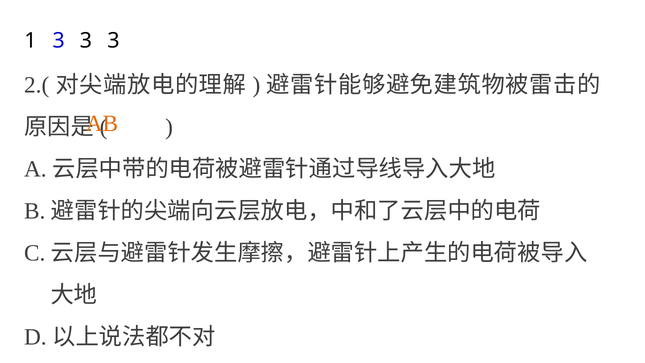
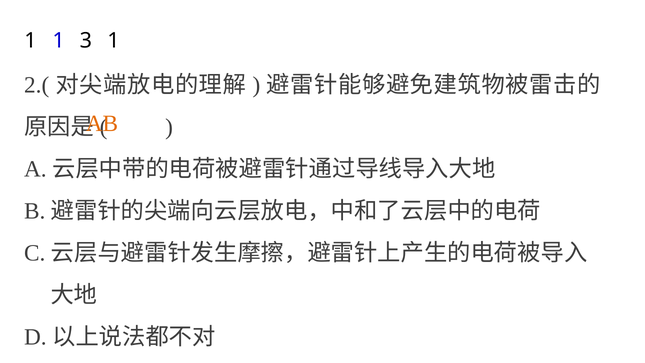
1 3: 3 -> 1
3 at (113, 40): 3 -> 1
